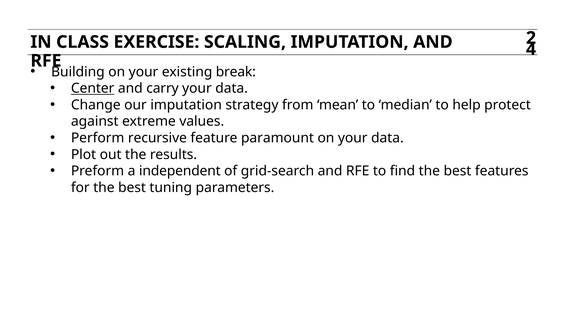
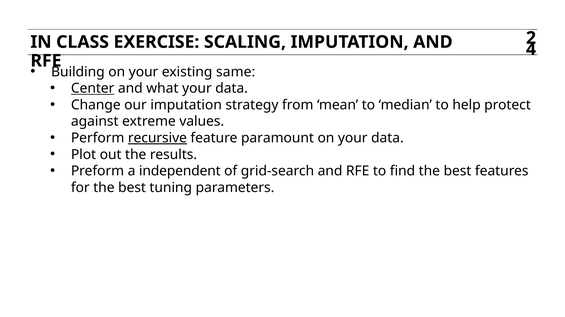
break: break -> same
carry: carry -> what
recursive underline: none -> present
